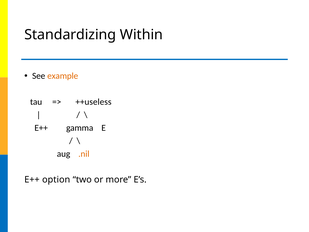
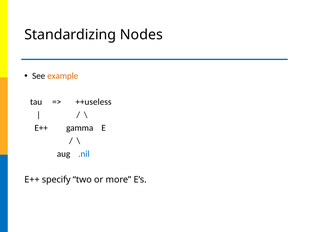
Within: Within -> Nodes
.nil colour: orange -> blue
option: option -> specify
